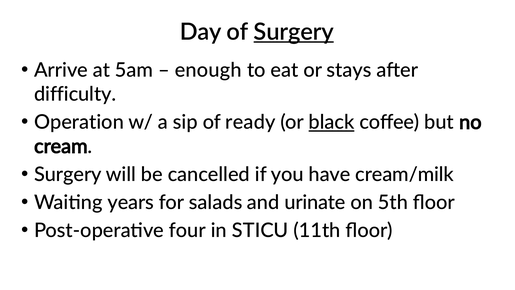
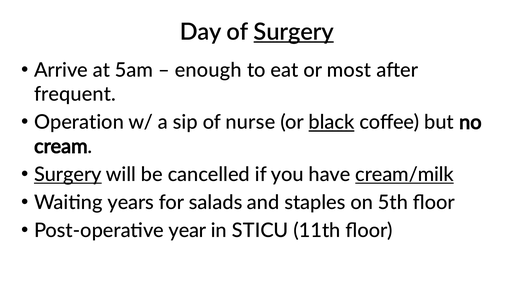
stays: stays -> most
difficulty: difficulty -> frequent
ready: ready -> nurse
Surgery at (68, 174) underline: none -> present
cream/milk underline: none -> present
urinate: urinate -> staples
four: four -> year
